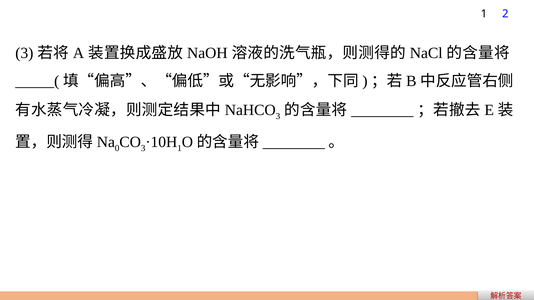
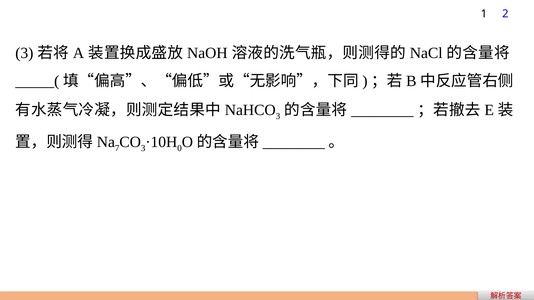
0: 0 -> 7
1 at (180, 148): 1 -> 0
